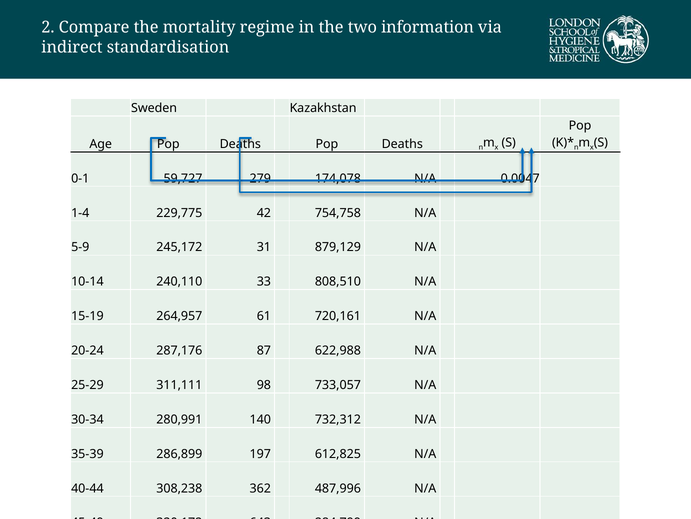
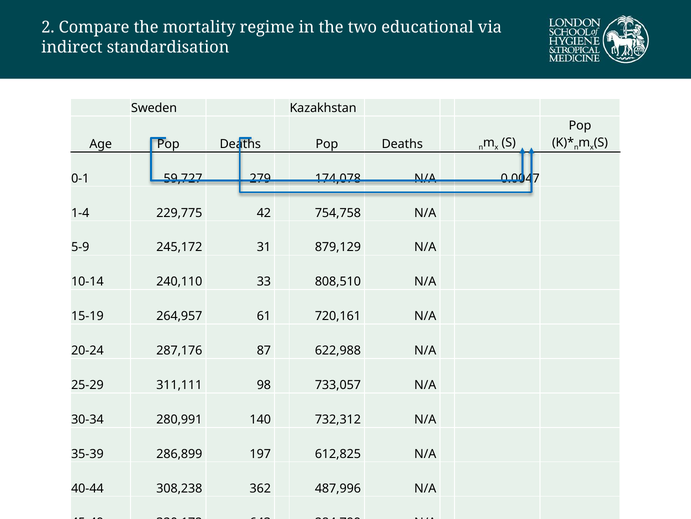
information: information -> educational
